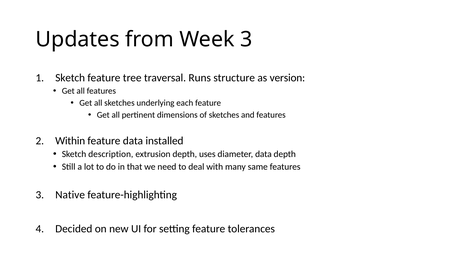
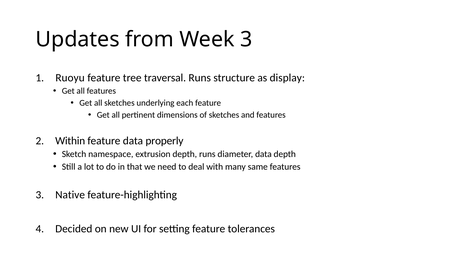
Sketch at (70, 78): Sketch -> Ruoyu
version: version -> display
installed: installed -> properly
description: description -> namespace
depth uses: uses -> runs
